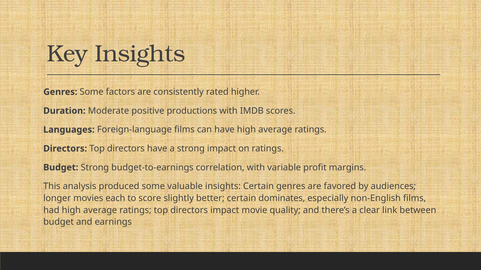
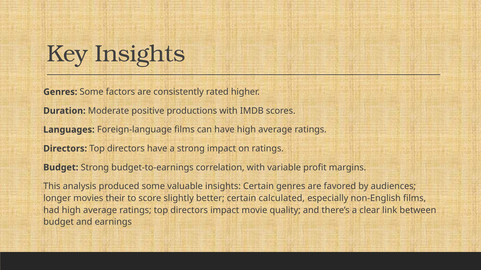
each: each -> their
dominates: dominates -> calculated
